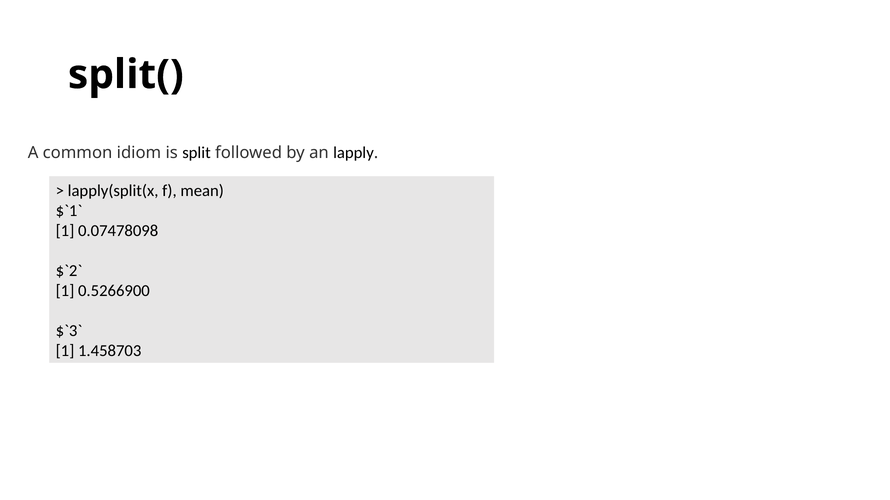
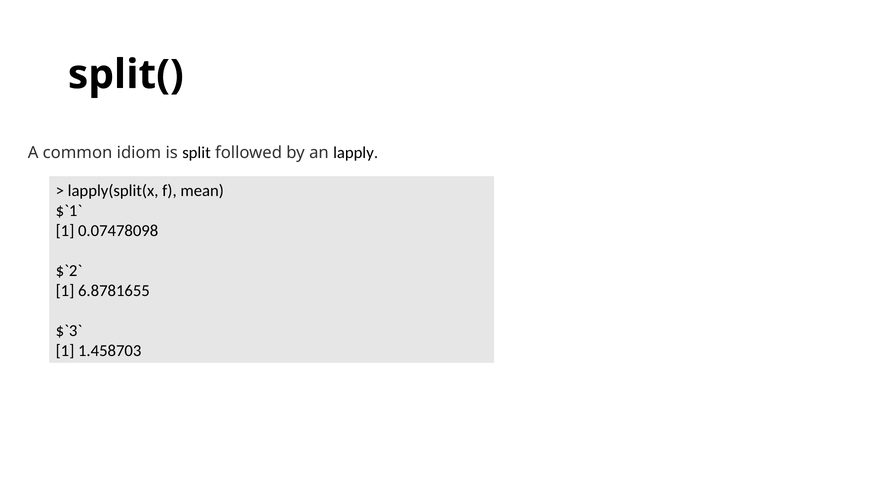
0.5266900: 0.5266900 -> 6.8781655
